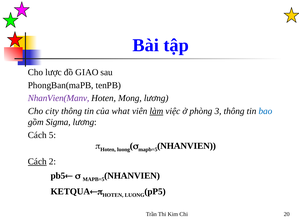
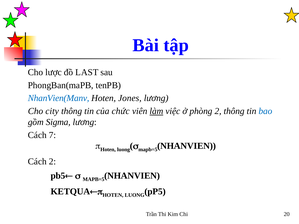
GIAO: GIAO -> LAST
NhanVien(Manv colour: purple -> blue
Mong: Mong -> Jones
what: what -> chức
phòng 3: 3 -> 2
5: 5 -> 7
Cách at (37, 162) underline: present -> none
